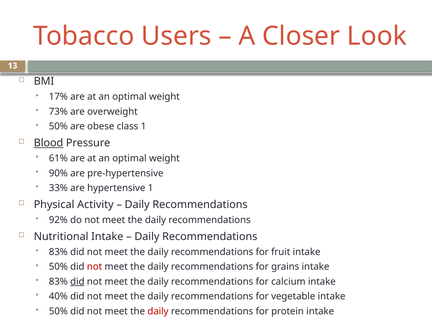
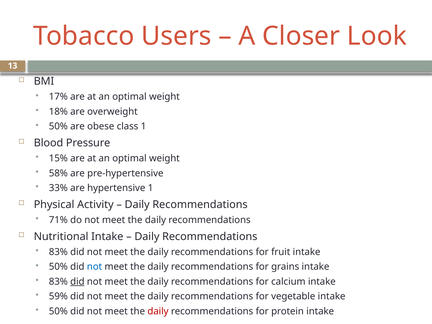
73%: 73% -> 18%
Blood underline: present -> none
61%: 61% -> 15%
90%: 90% -> 58%
92%: 92% -> 71%
not at (95, 267) colour: red -> blue
40%: 40% -> 59%
